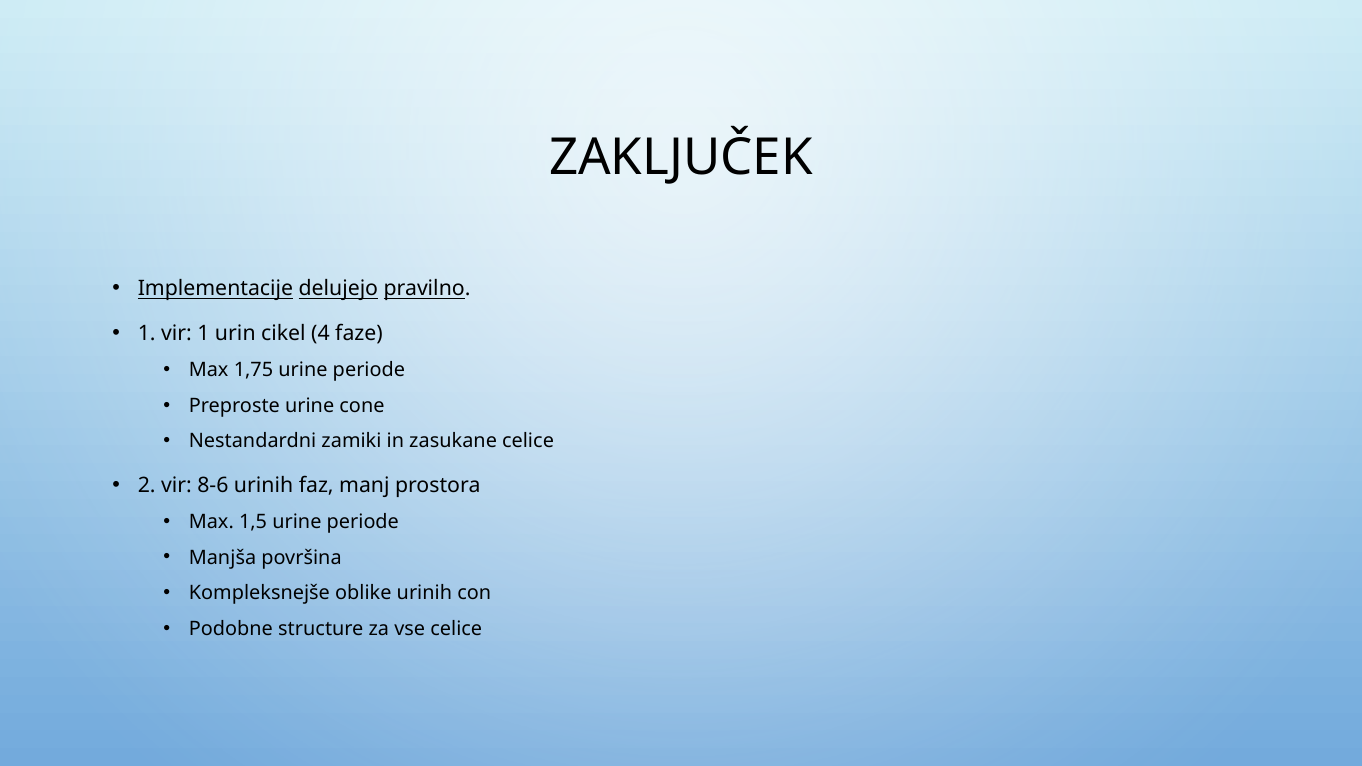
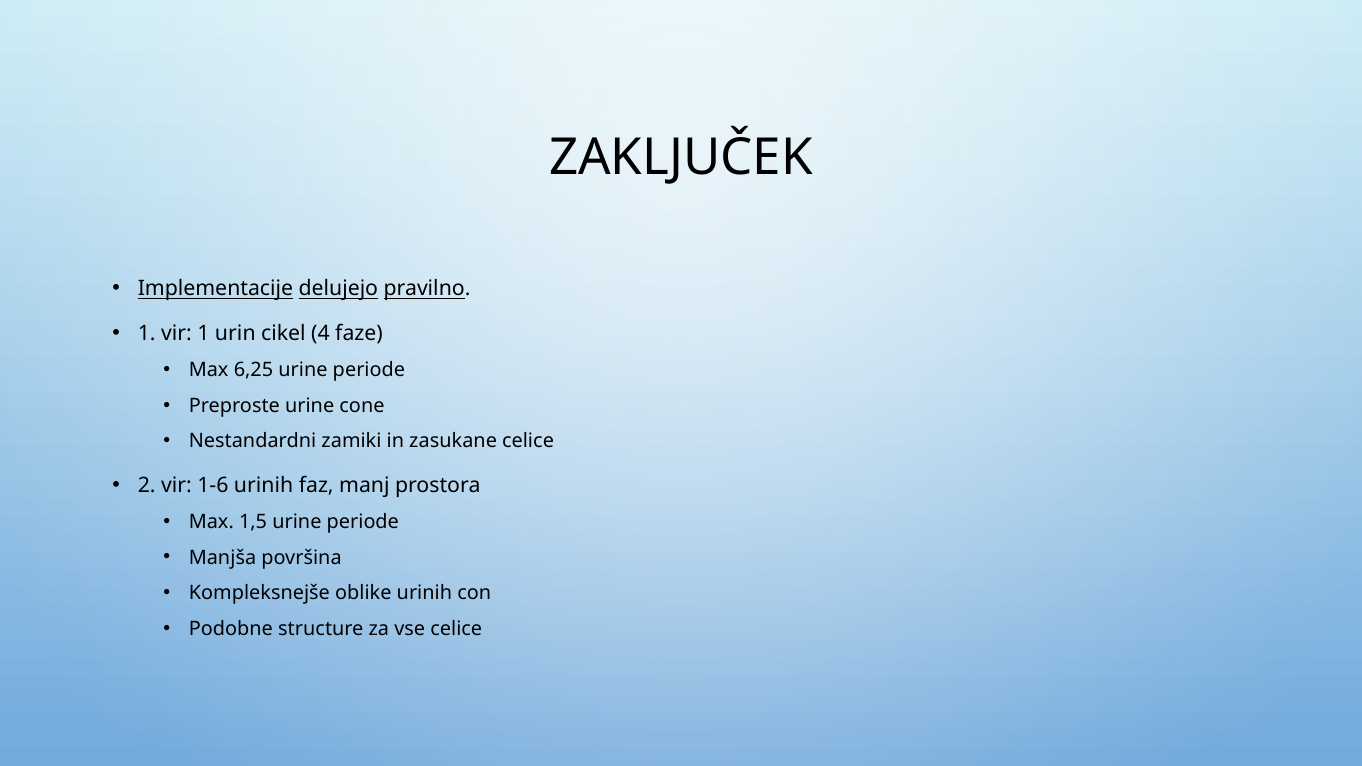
1,75: 1,75 -> 6,25
8-6: 8-6 -> 1-6
